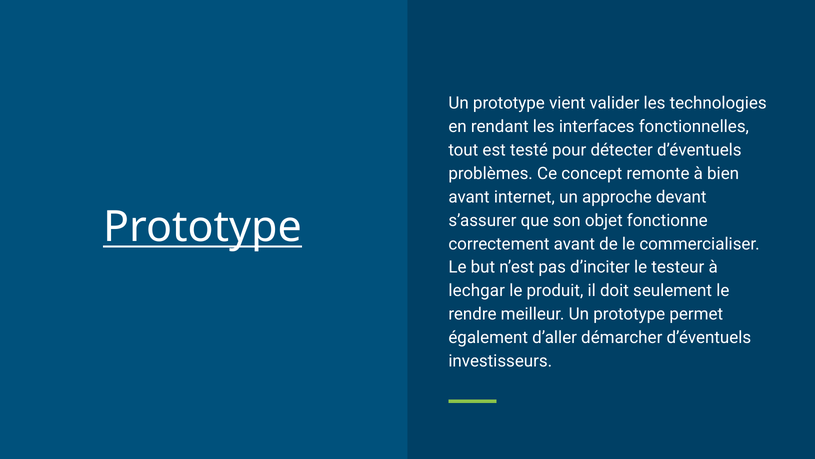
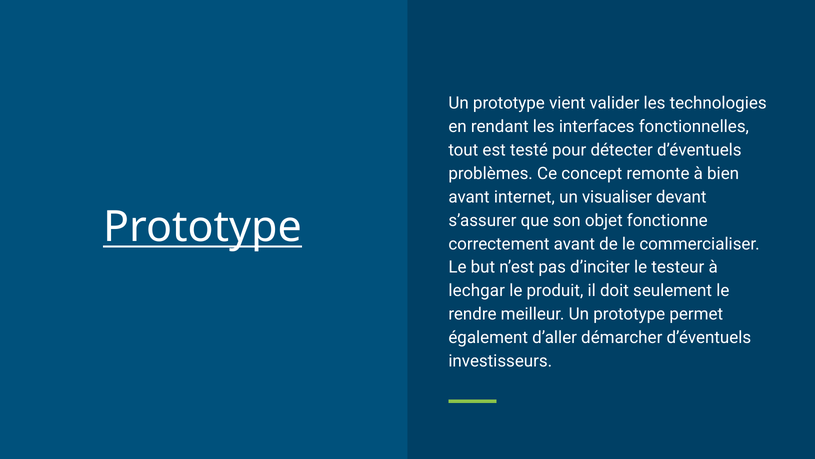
approche: approche -> visualiser
